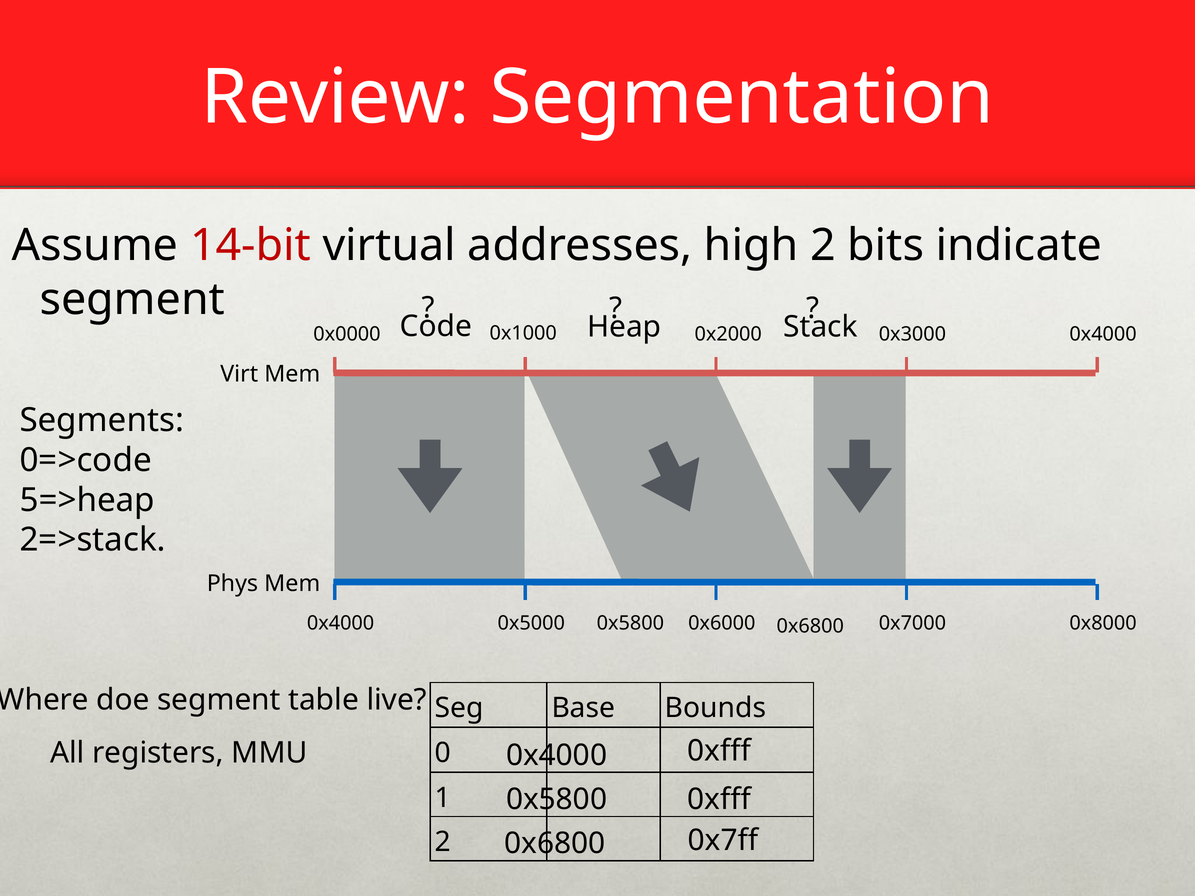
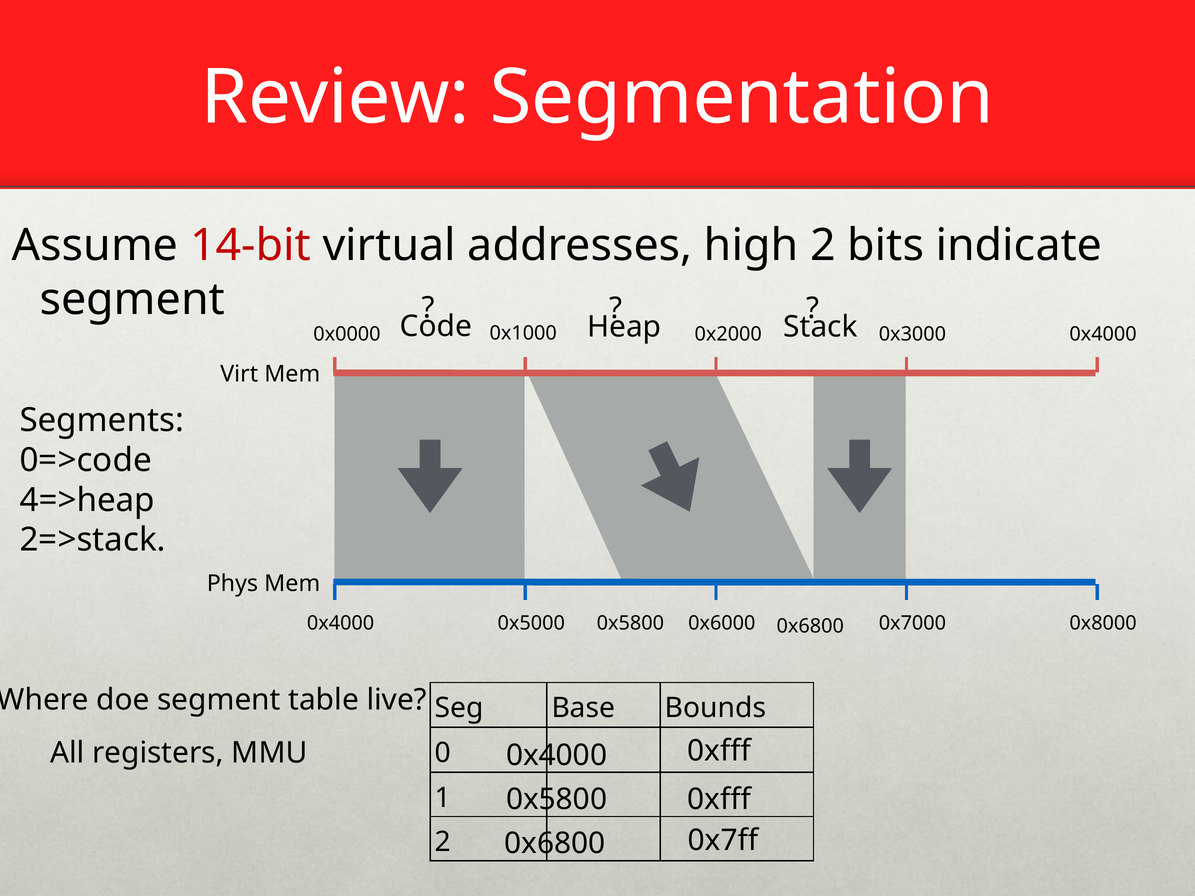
5=>heap: 5=>heap -> 4=>heap
